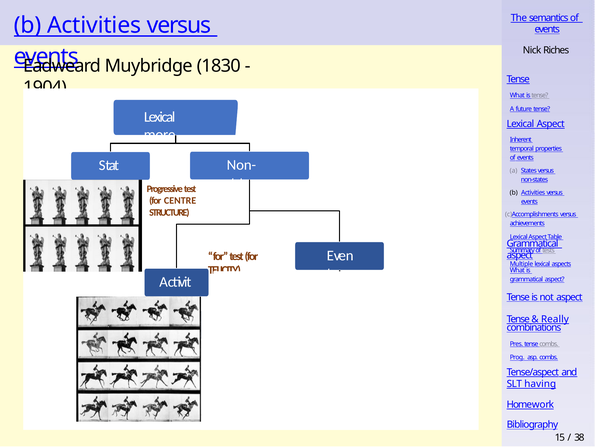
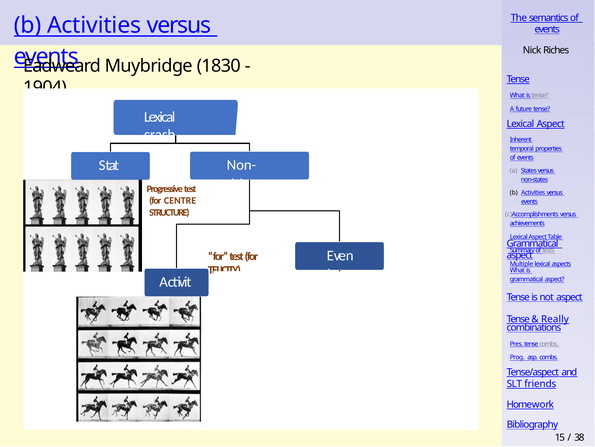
more: more -> crash
having: having -> friends
